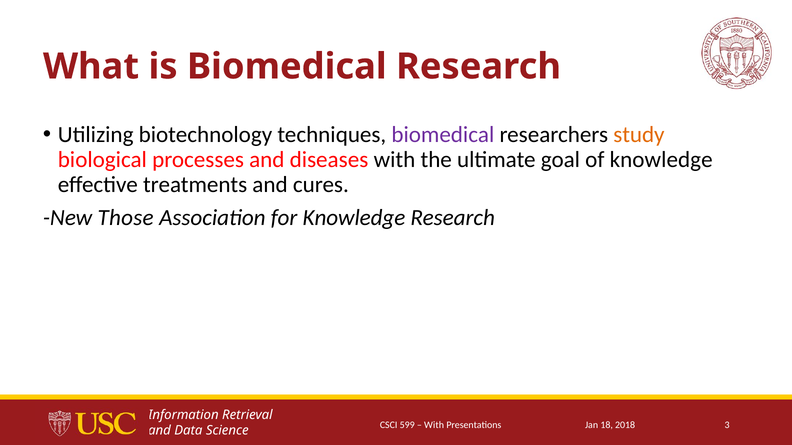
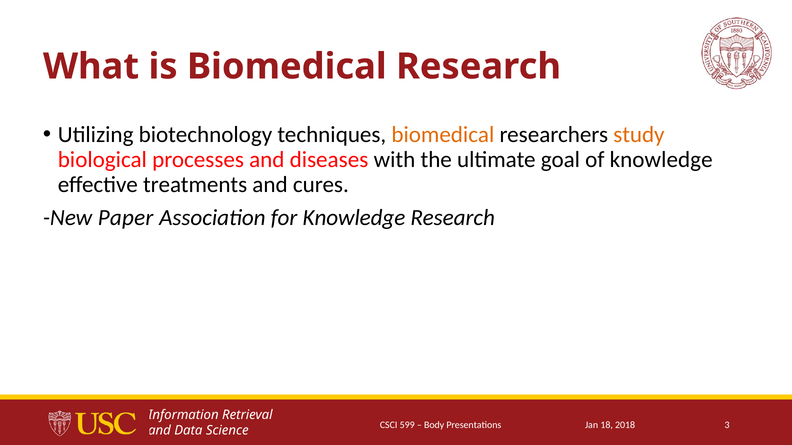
biomedical at (443, 135) colour: purple -> orange
Those: Those -> Paper
With at (434, 425): With -> Body
